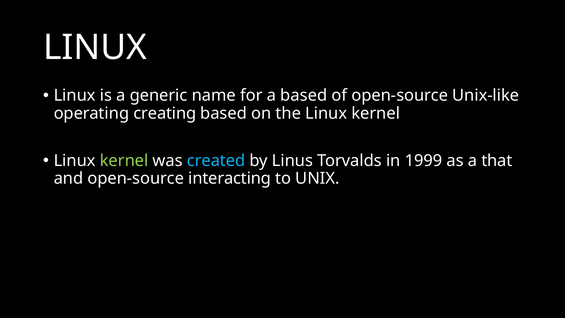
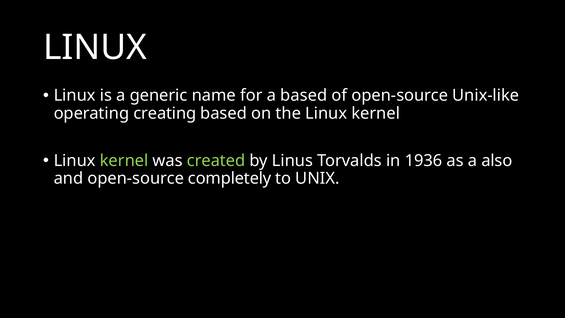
created colour: light blue -> light green
1999: 1999 -> 1936
that: that -> also
interacting: interacting -> completely
